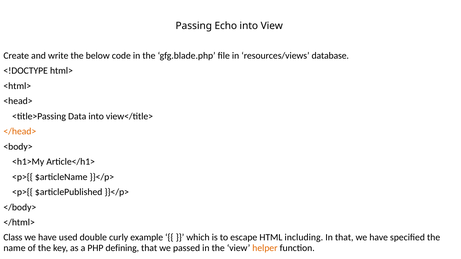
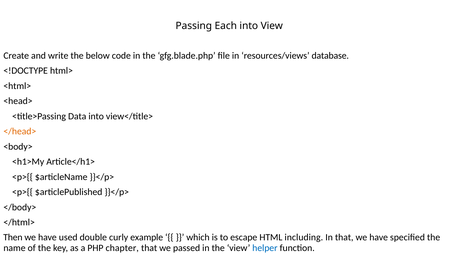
Echo: Echo -> Each
Class: Class -> Then
defining: defining -> chapter
helper colour: orange -> blue
